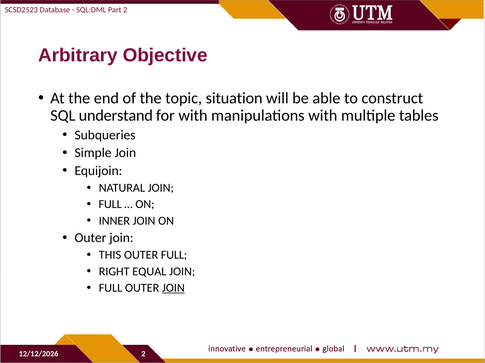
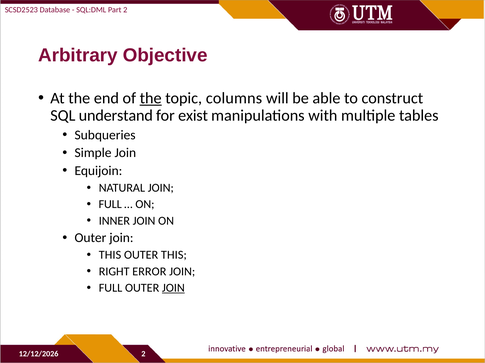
the at (151, 98) underline: none -> present
situation: situation -> columns
for with: with -> exist
OUTER FULL: FULL -> THIS
EQUAL: EQUAL -> ERROR
